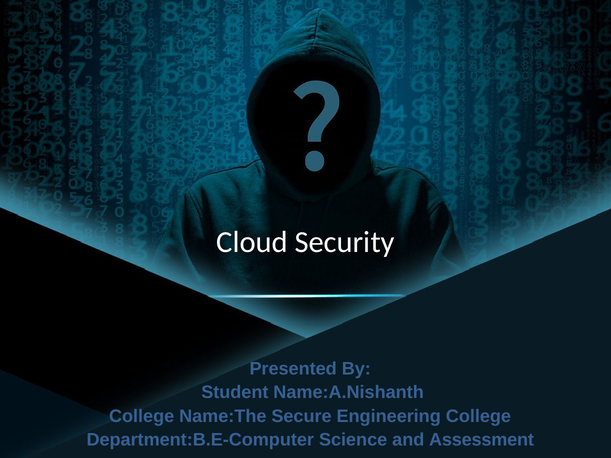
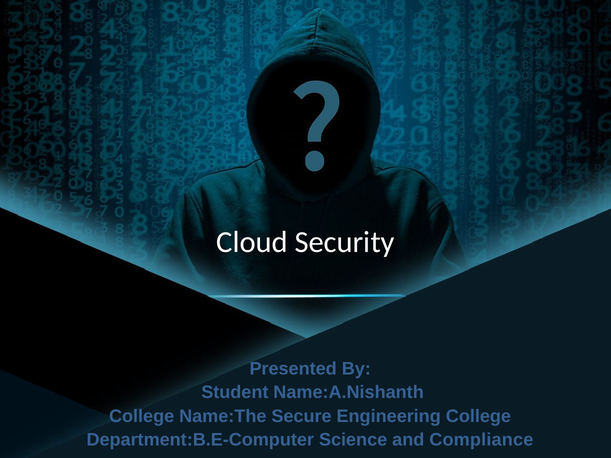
Assessment: Assessment -> Compliance
